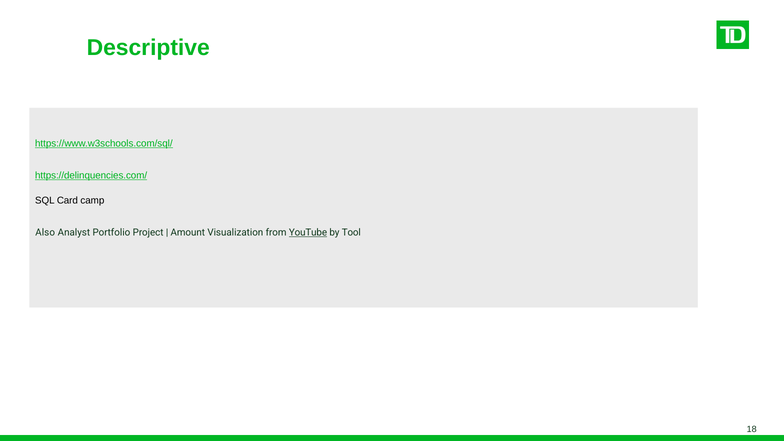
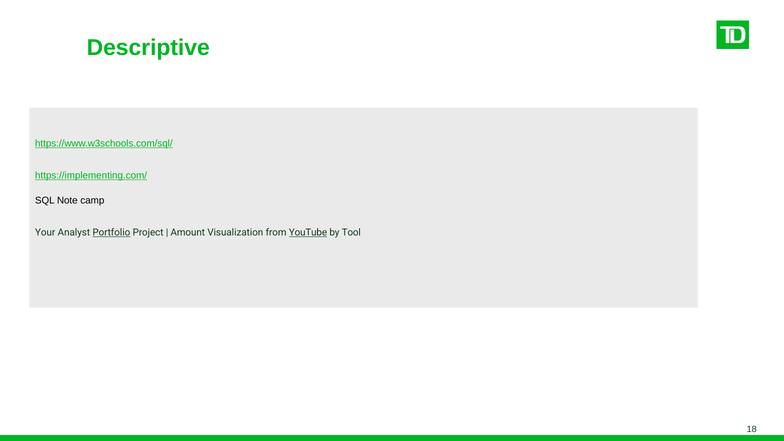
https://delinquencies.com/: https://delinquencies.com/ -> https://implementing.com/
Card: Card -> Note
Also: Also -> Your
Portfolio underline: none -> present
